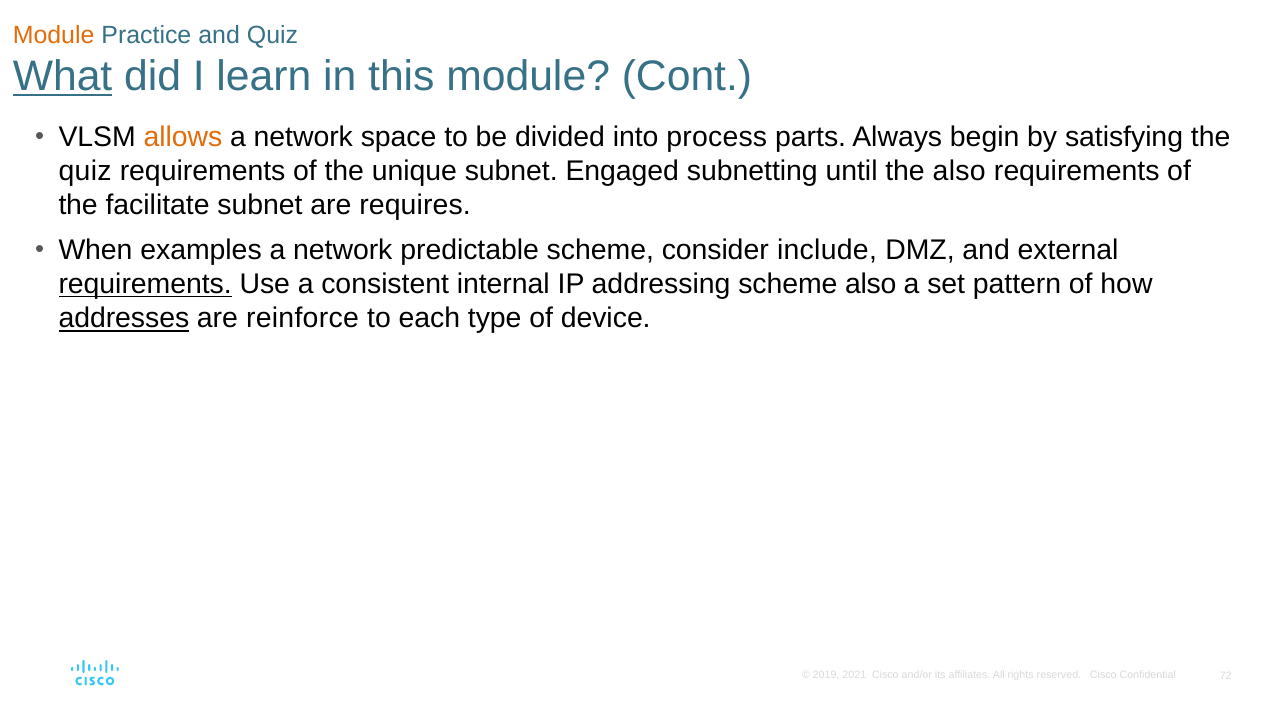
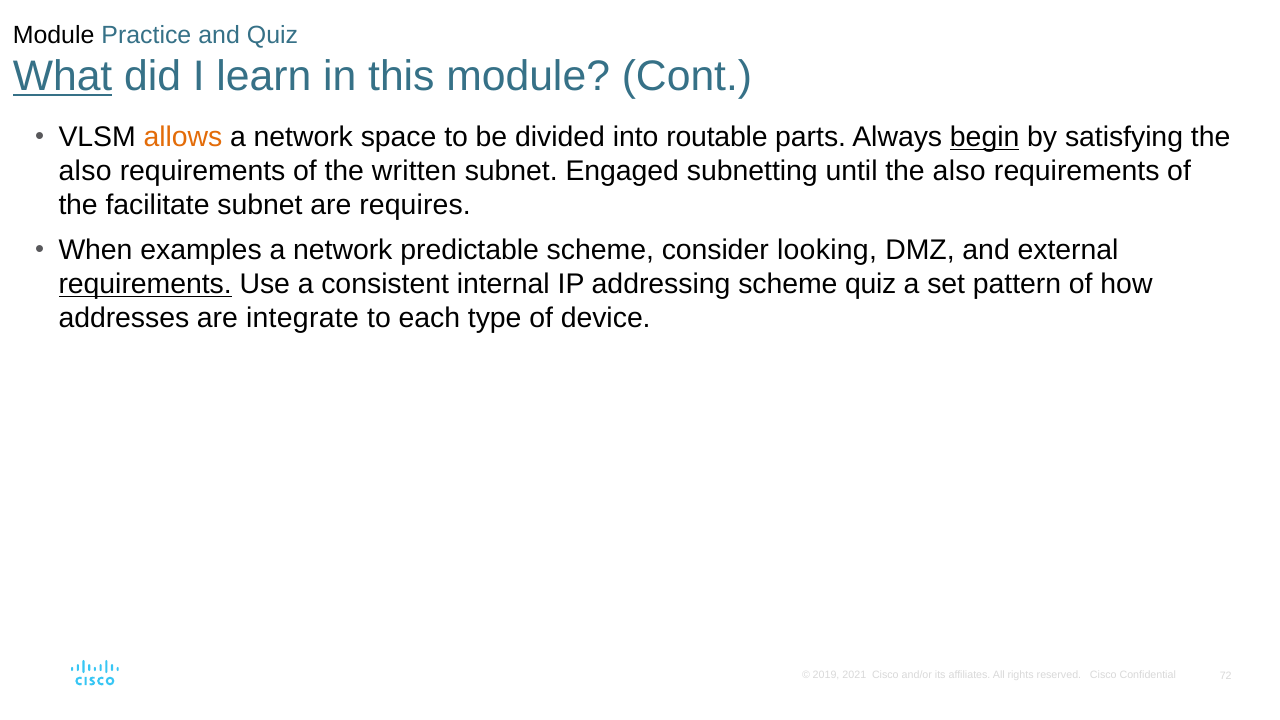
Module at (54, 35) colour: orange -> black
process: process -> routable
begin underline: none -> present
quiz at (85, 171): quiz -> also
unique: unique -> written
include: include -> looking
scheme also: also -> quiz
addresses underline: present -> none
reinforce: reinforce -> integrate
